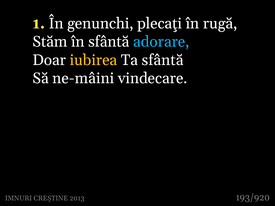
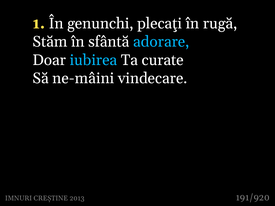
iubirea colour: yellow -> light blue
Ta sfântă: sfântă -> curate
193/920: 193/920 -> 191/920
